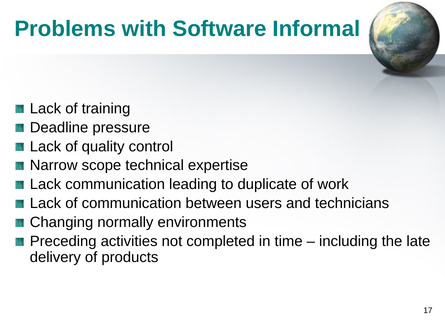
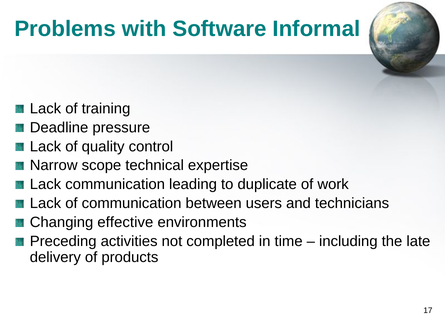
normally: normally -> effective
